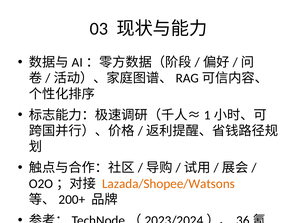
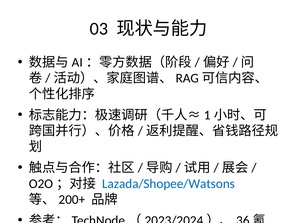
Lazada/Shopee/Watsons colour: orange -> blue
